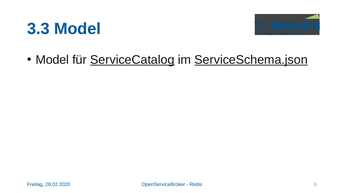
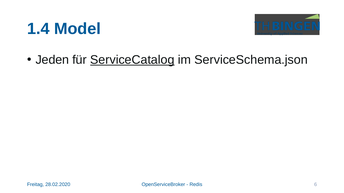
3.3: 3.3 -> 1.4
Model at (52, 60): Model -> Jeden
ServiceSchema.json underline: present -> none
